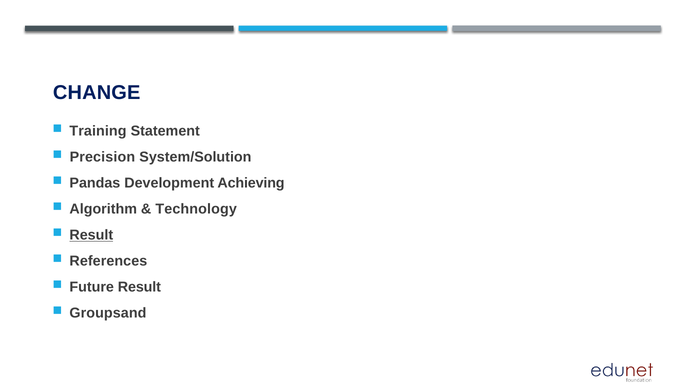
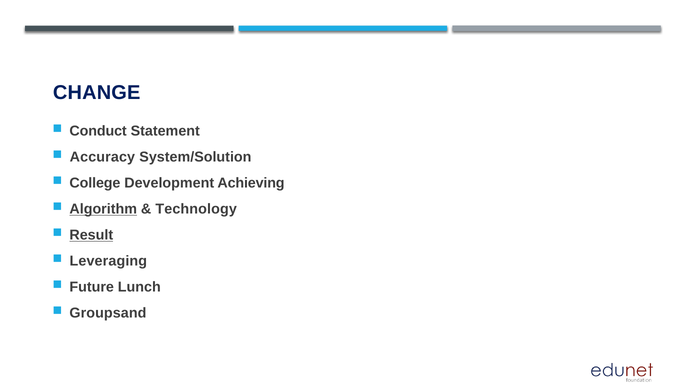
Training: Training -> Conduct
Precision: Precision -> Accuracy
Pandas: Pandas -> College
Algorithm underline: none -> present
References: References -> Leveraging
Future Result: Result -> Lunch
